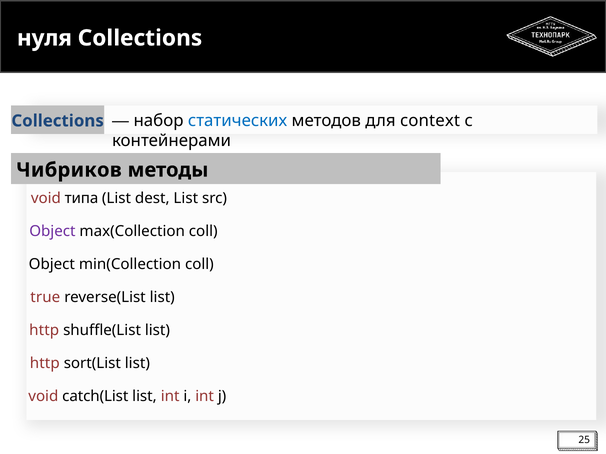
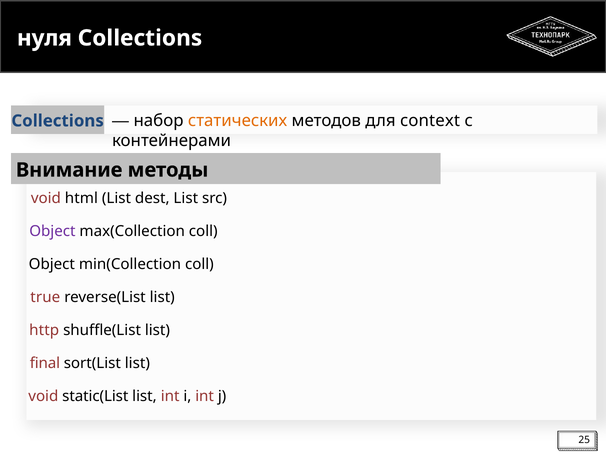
статических colour: blue -> orange
Чибриков: Чибриков -> Внимание
типа: типа -> html
http at (45, 364): http -> final
catch(List: catch(List -> static(List
